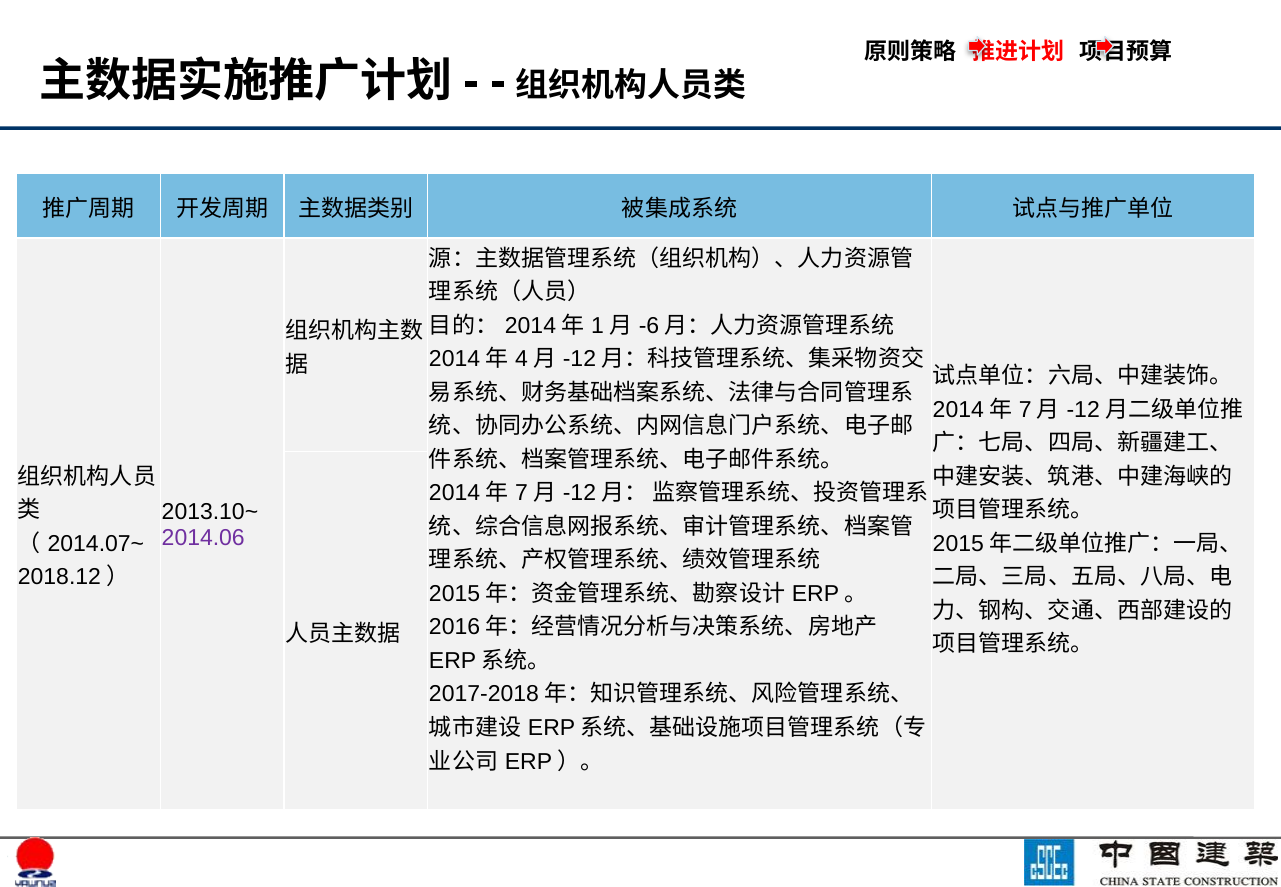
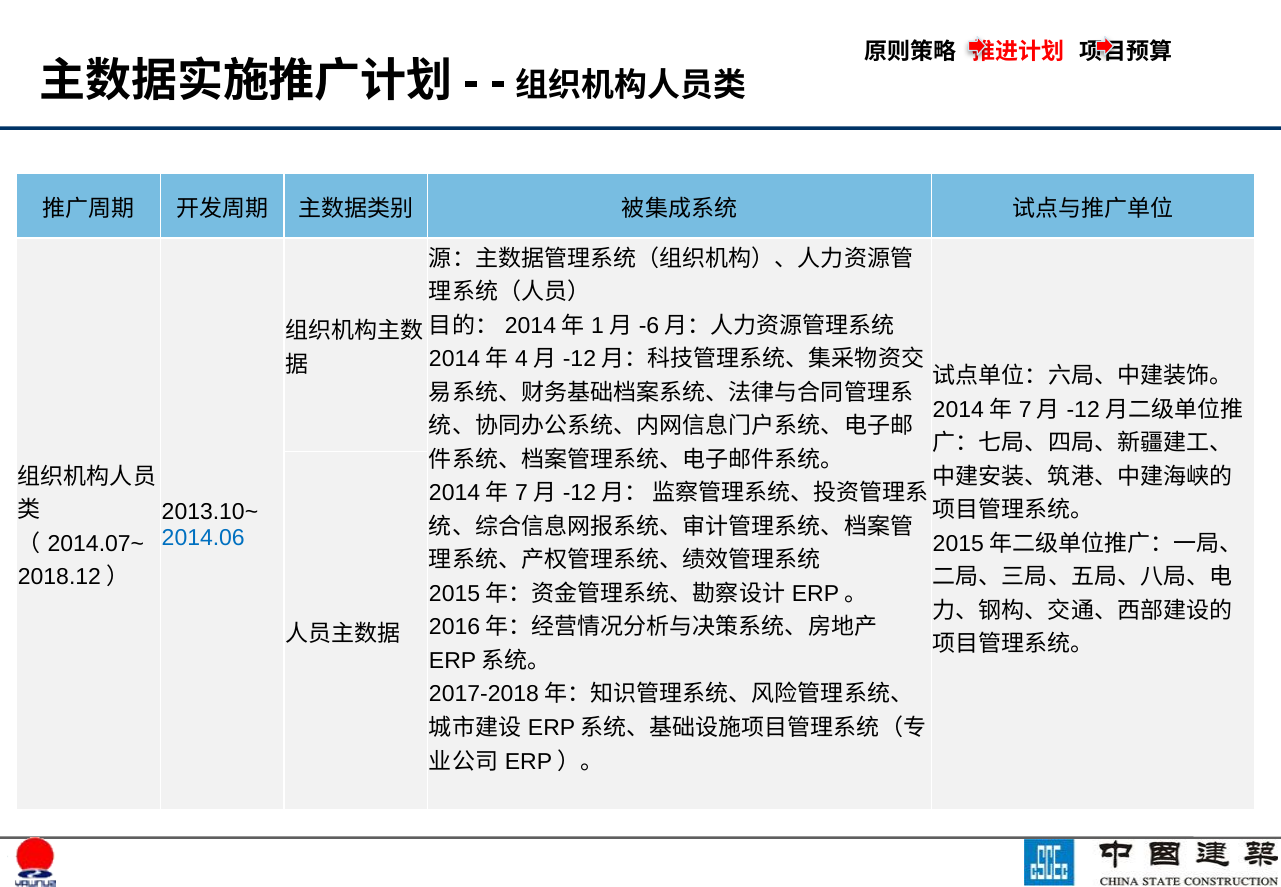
2014.06 colour: purple -> blue
